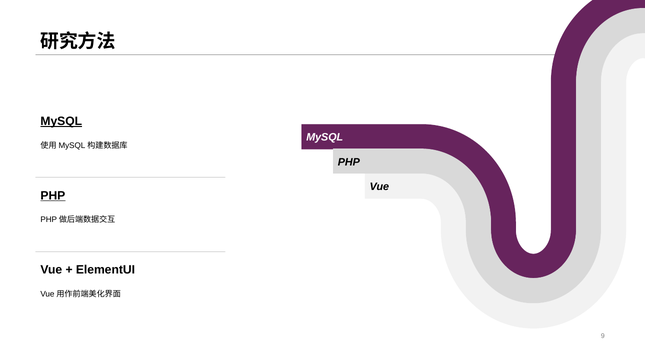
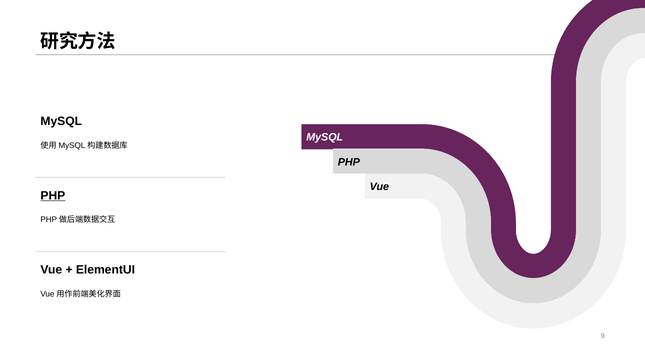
MySQL at (61, 121) underline: present -> none
